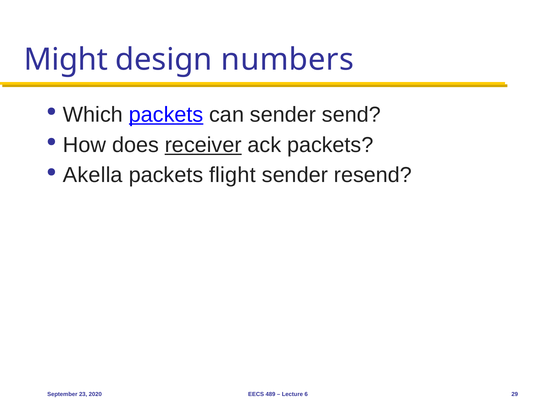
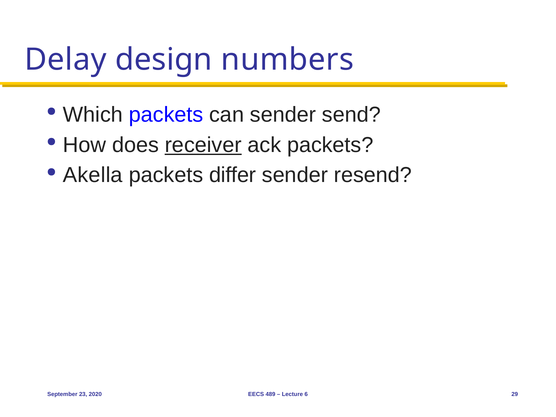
Might: Might -> Delay
packets at (166, 115) underline: present -> none
flight: flight -> differ
